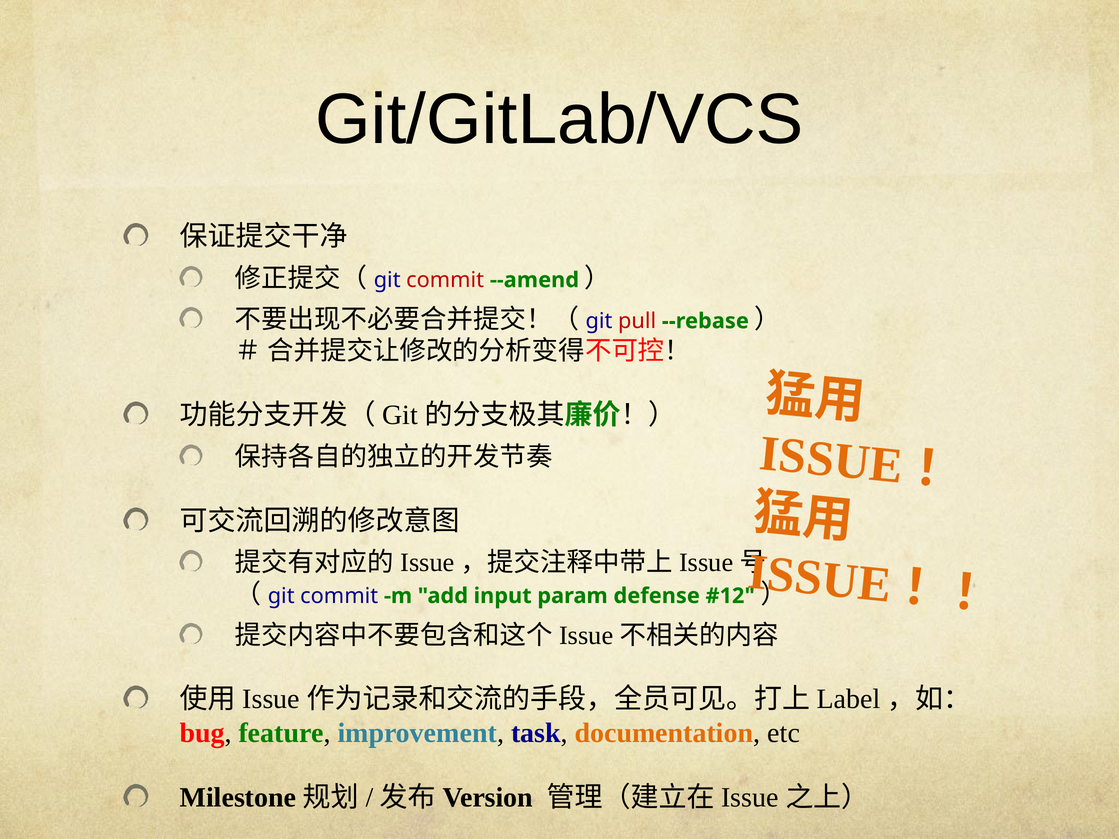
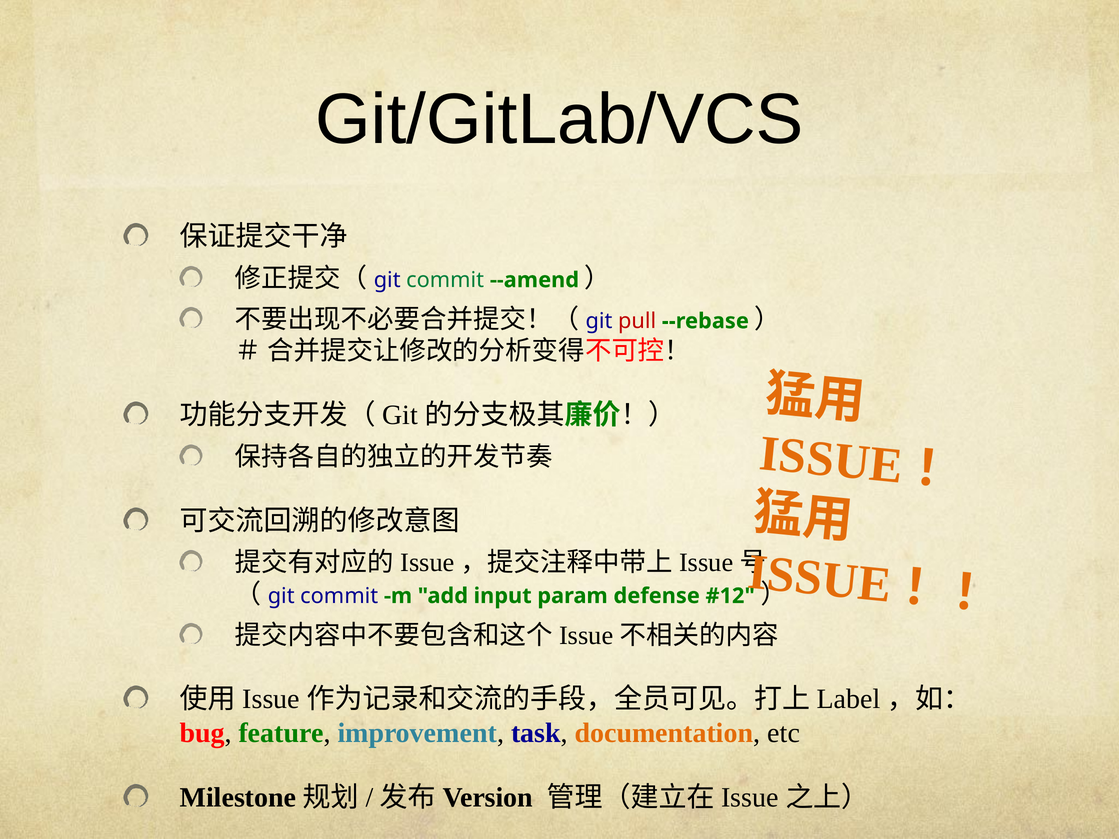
commit at (445, 280) colour: red -> green
